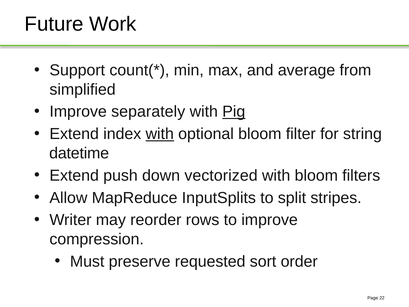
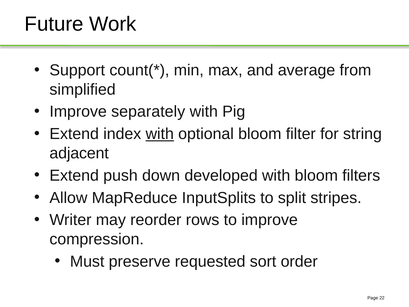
Pig underline: present -> none
datetime: datetime -> adjacent
vectorized: vectorized -> developed
